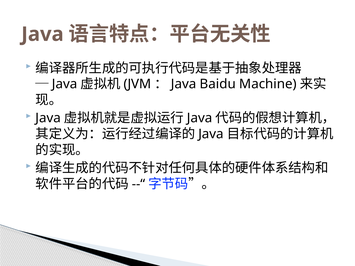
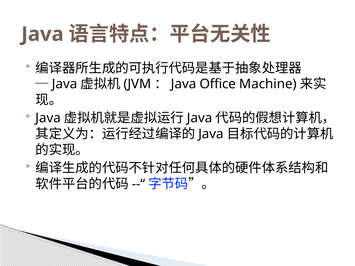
Baidu: Baidu -> Office
